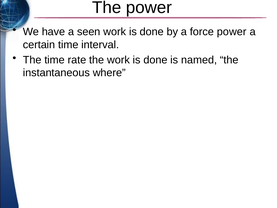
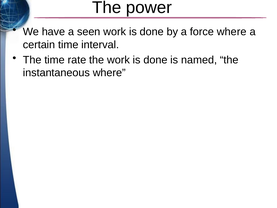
force power: power -> where
